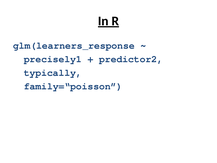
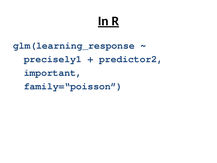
glm(learners_response: glm(learners_response -> glm(learning_response
typically: typically -> important
